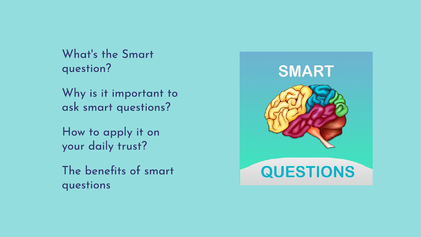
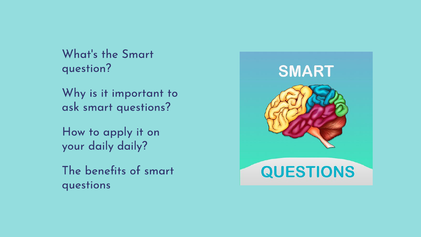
daily trust: trust -> daily
